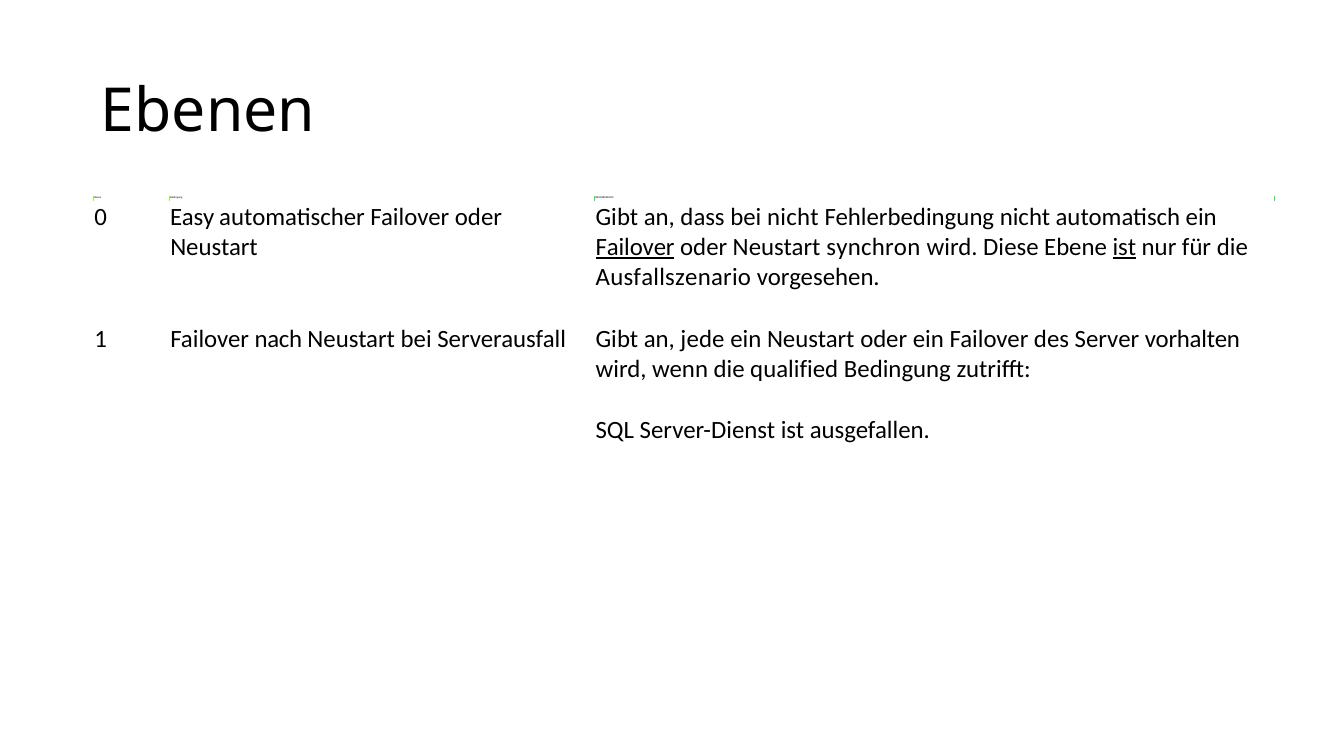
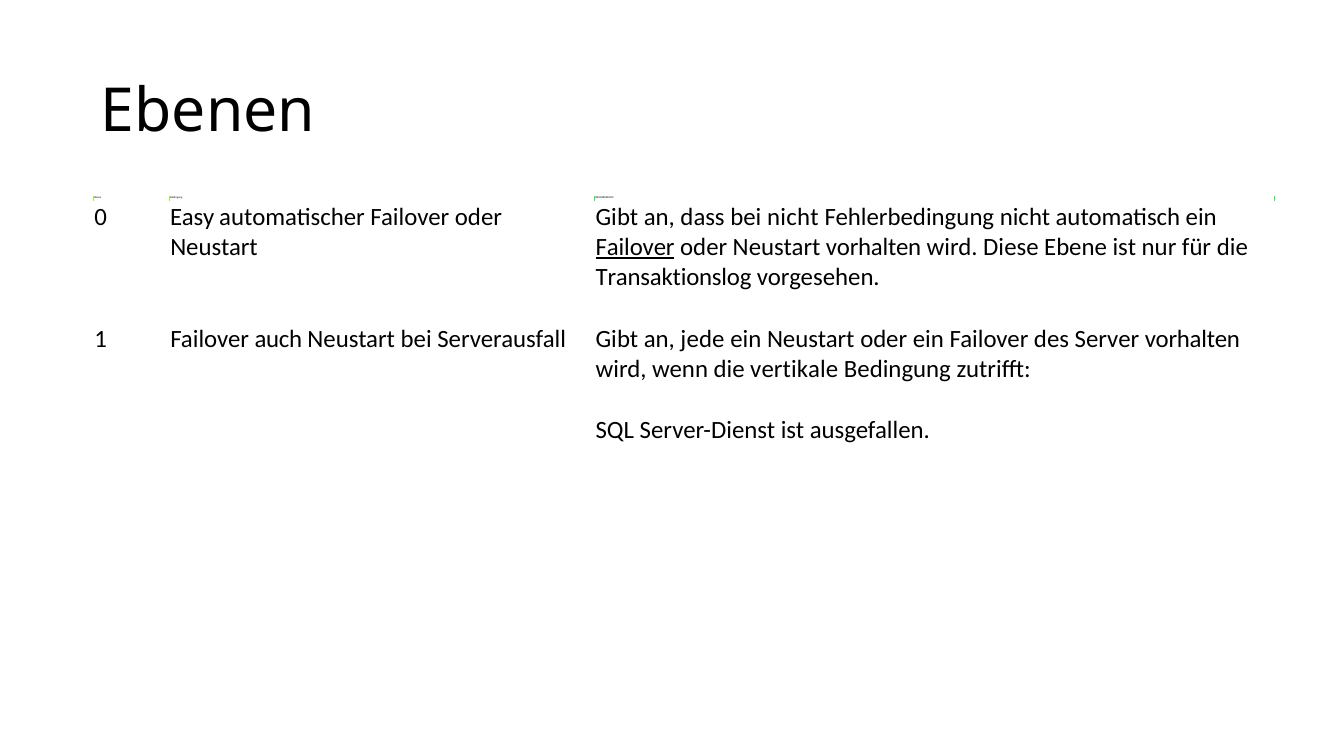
Neustart synchron: synchron -> vorhalten
ist at (1124, 247) underline: present -> none
Ausfallszenario: Ausfallszenario -> Transaktionslog
nach: nach -> auch
qualified: qualified -> vertikale
